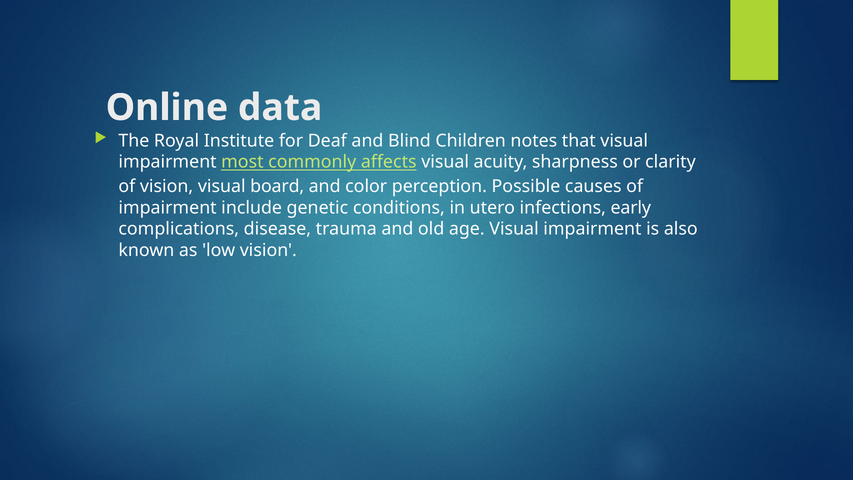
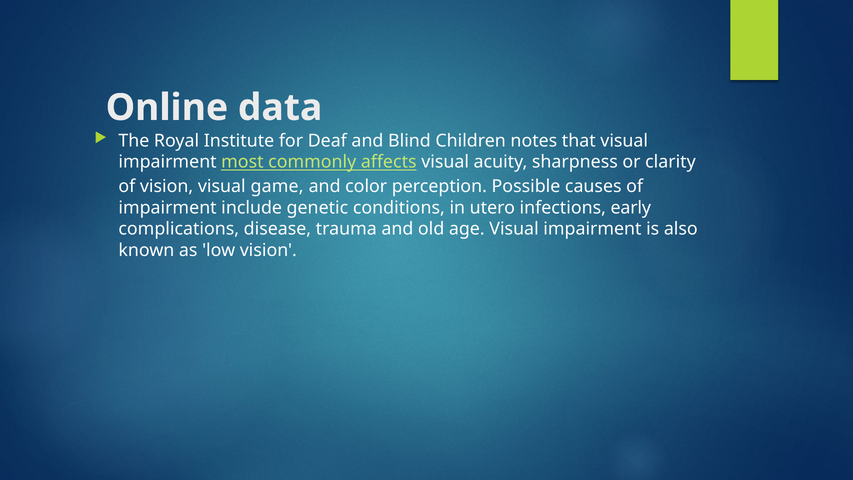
board: board -> game
